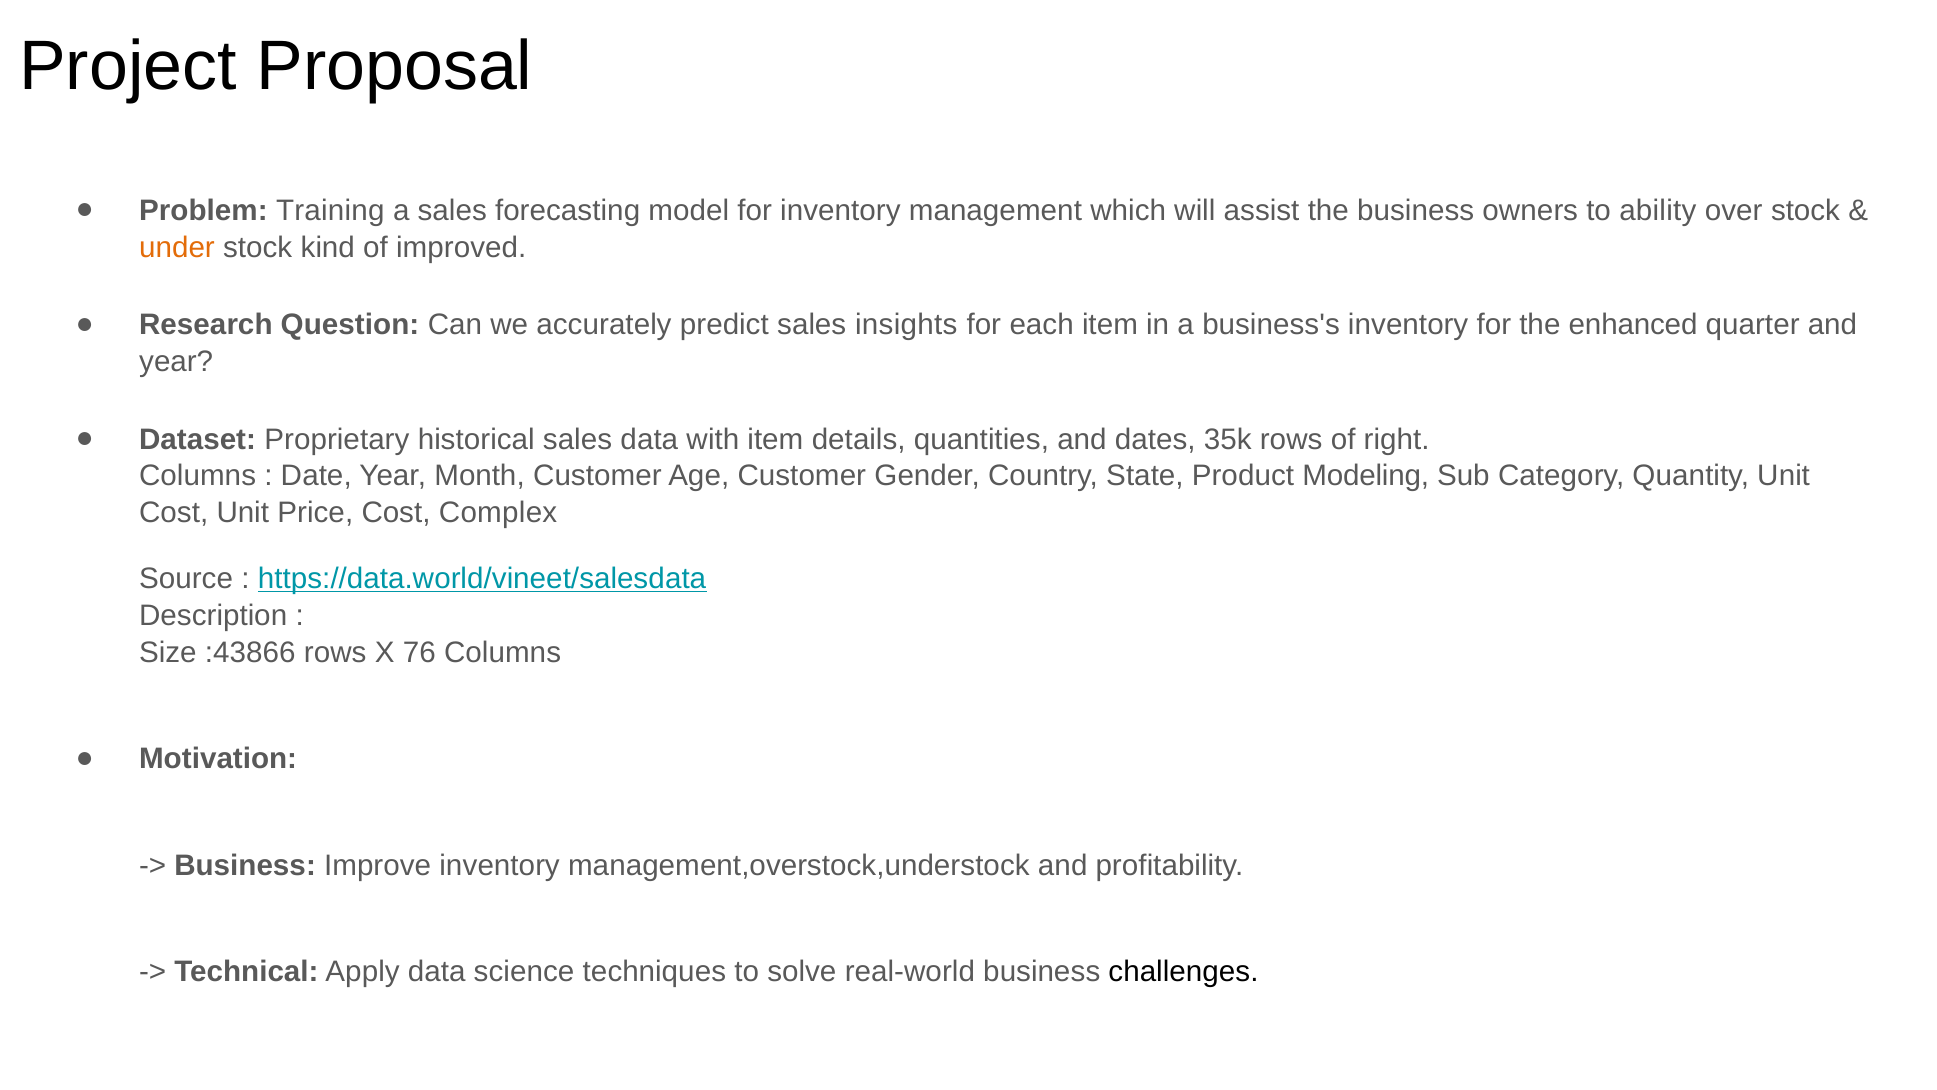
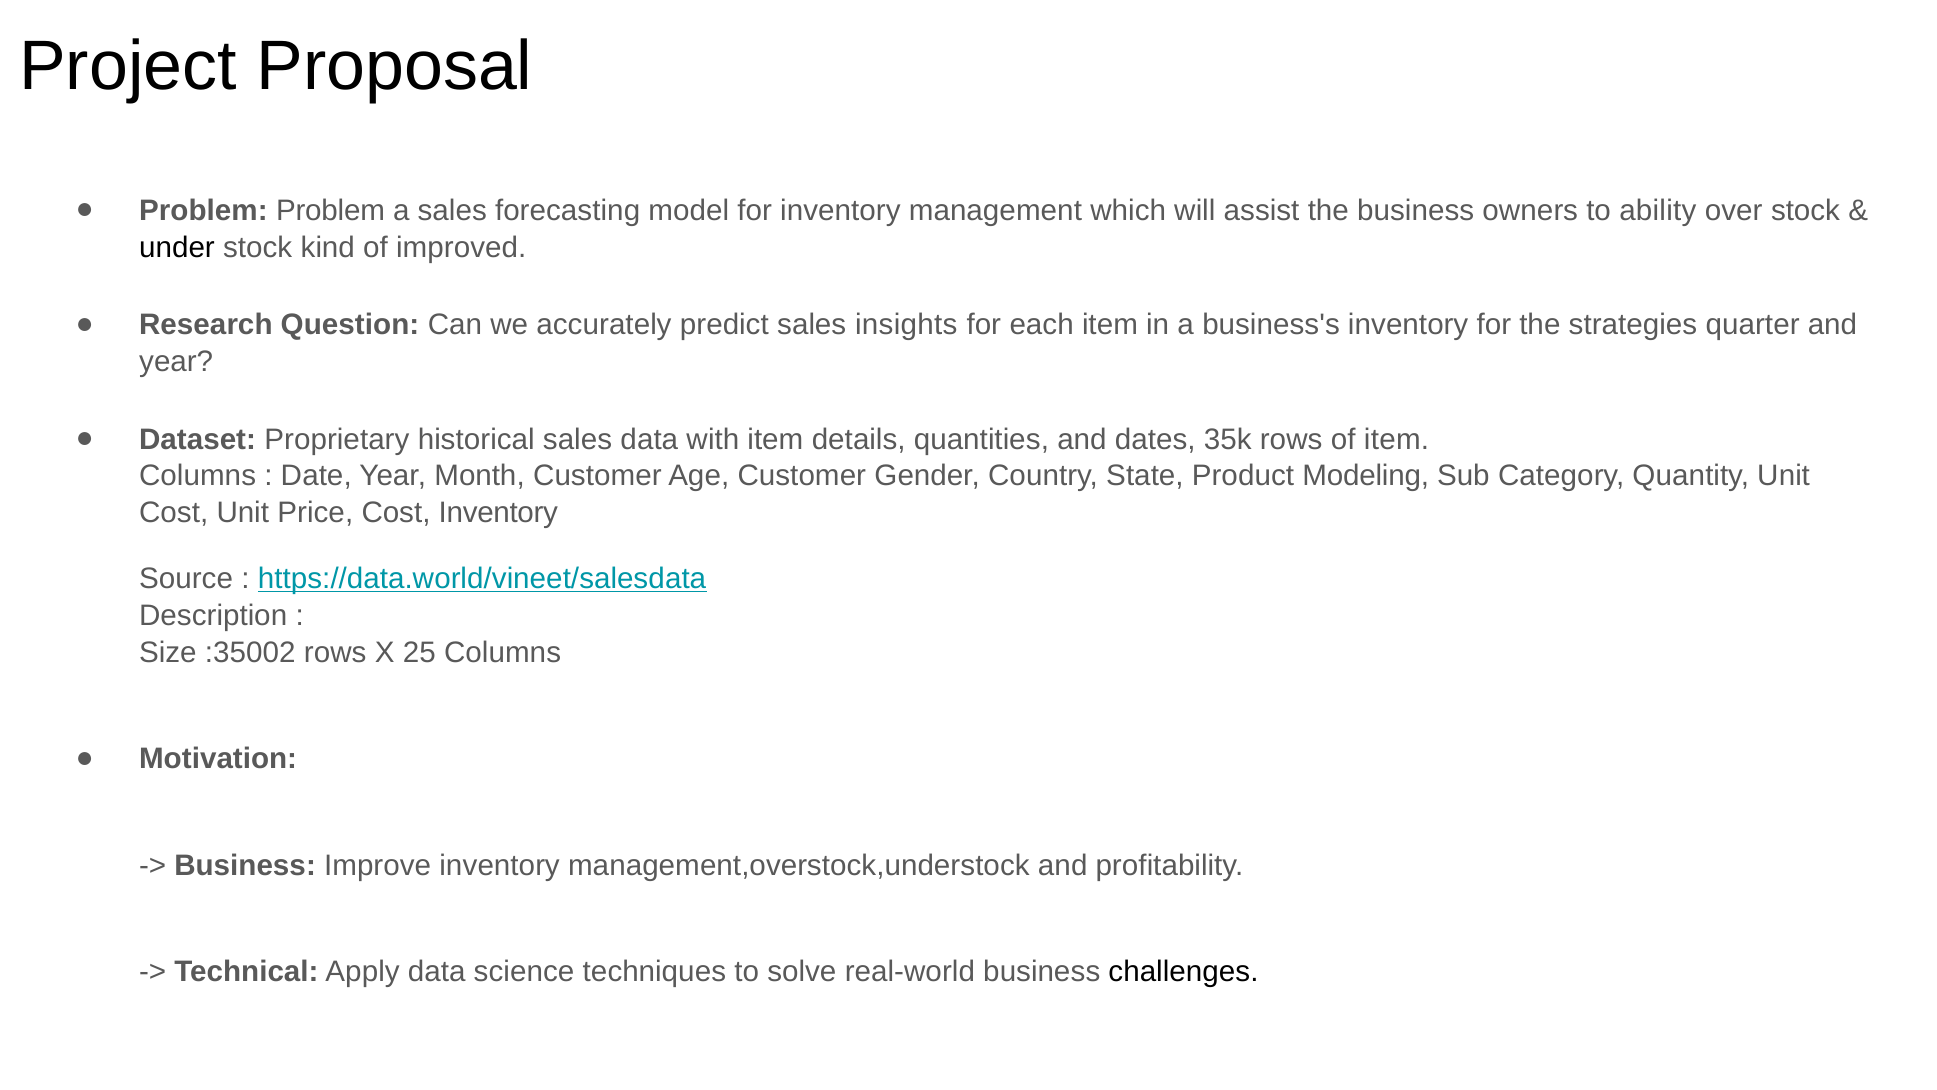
Problem Training: Training -> Problem
under colour: orange -> black
enhanced: enhanced -> strategies
of right: right -> item
Cost Complex: Complex -> Inventory
:43866: :43866 -> :35002
76: 76 -> 25
